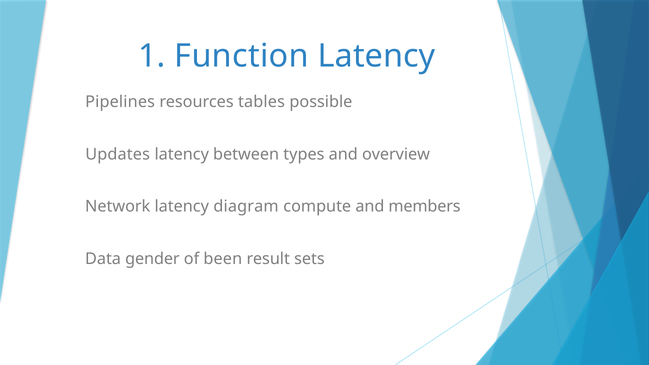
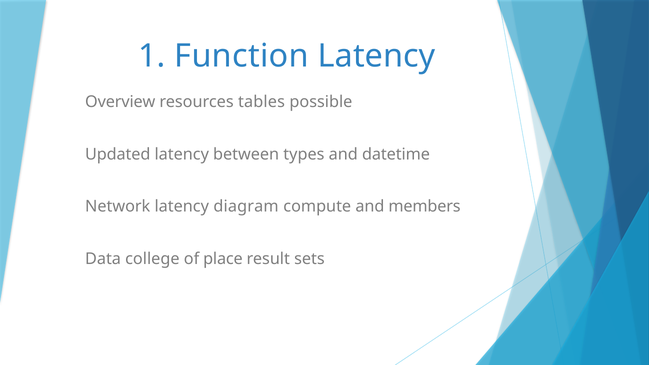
Pipelines: Pipelines -> Overview
Updates: Updates -> Updated
overview: overview -> datetime
gender: gender -> college
been: been -> place
